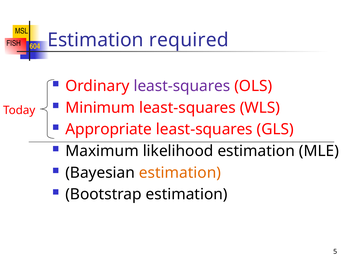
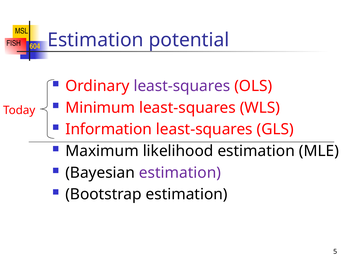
required: required -> potential
Appropriate: Appropriate -> Information
estimation at (180, 173) colour: orange -> purple
